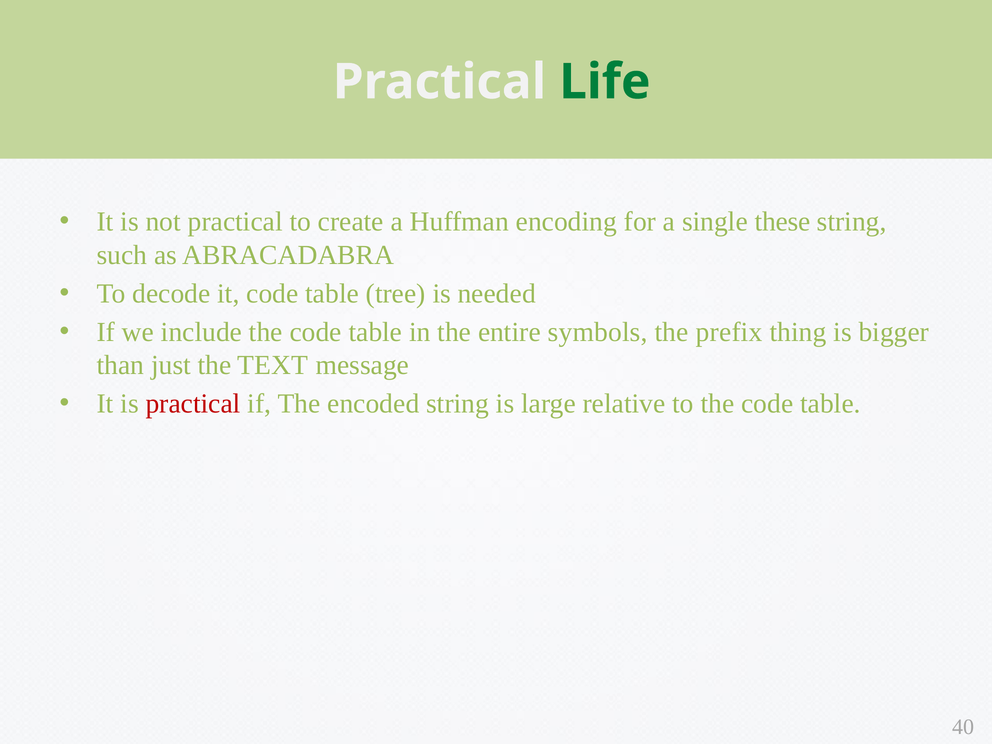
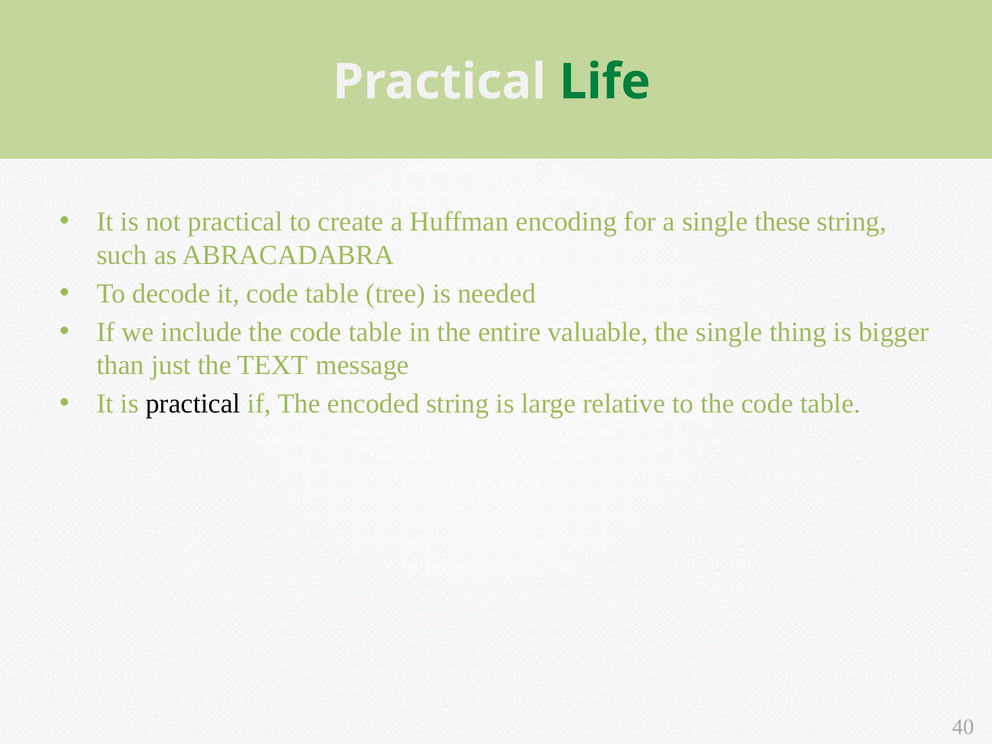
symbols: symbols -> valuable
the prefix: prefix -> single
practical at (193, 404) colour: red -> black
